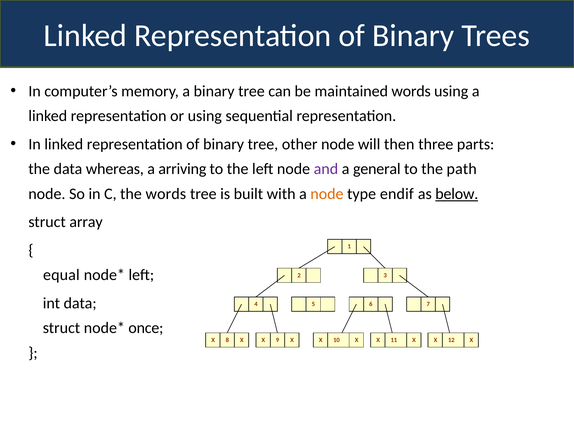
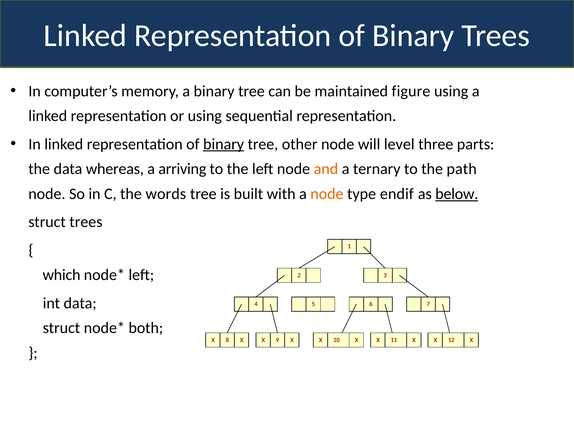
maintained words: words -> figure
binary at (224, 144) underline: none -> present
then: then -> level
and colour: purple -> orange
general: general -> ternary
struct array: array -> trees
equal: equal -> which
once: once -> both
